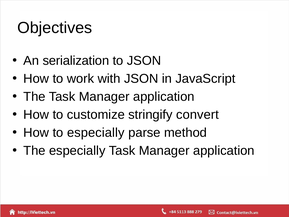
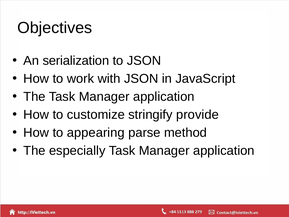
convert: convert -> provide
to especially: especially -> appearing
